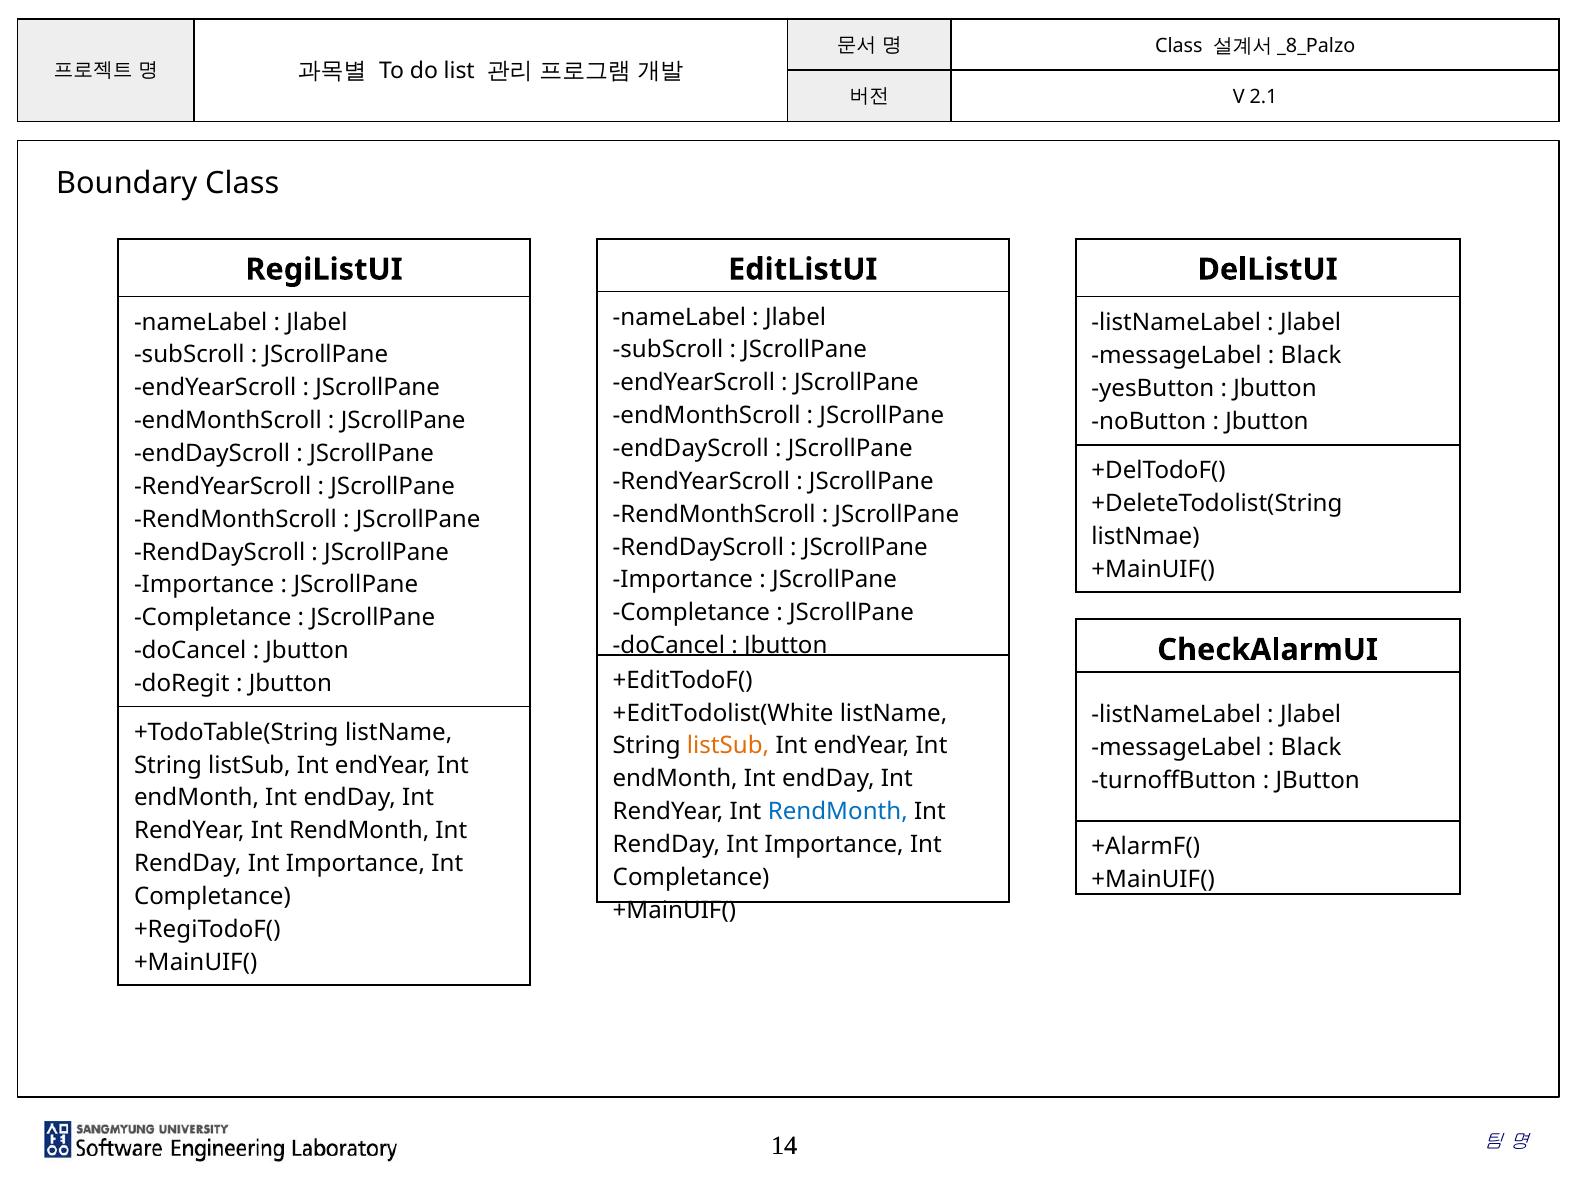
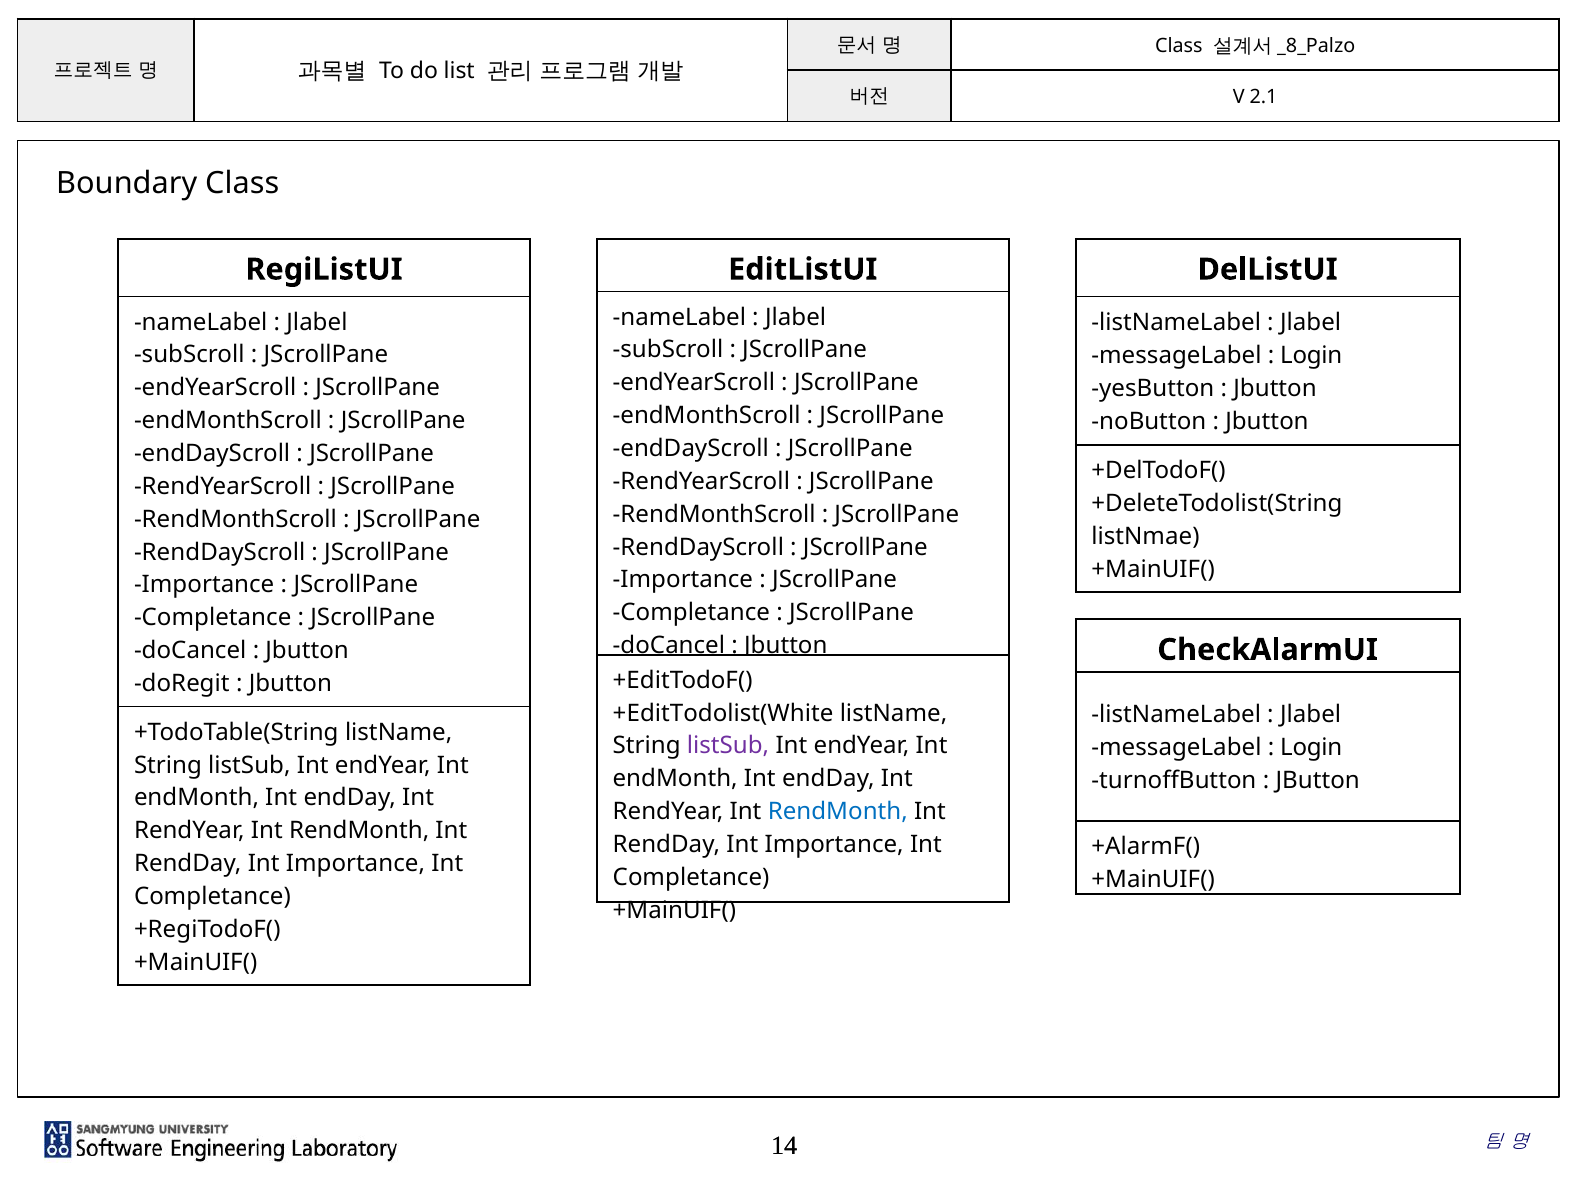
Black at (1311, 356): Black -> Login
listSub at (728, 746) colour: orange -> purple
Black at (1311, 748): Black -> Login
